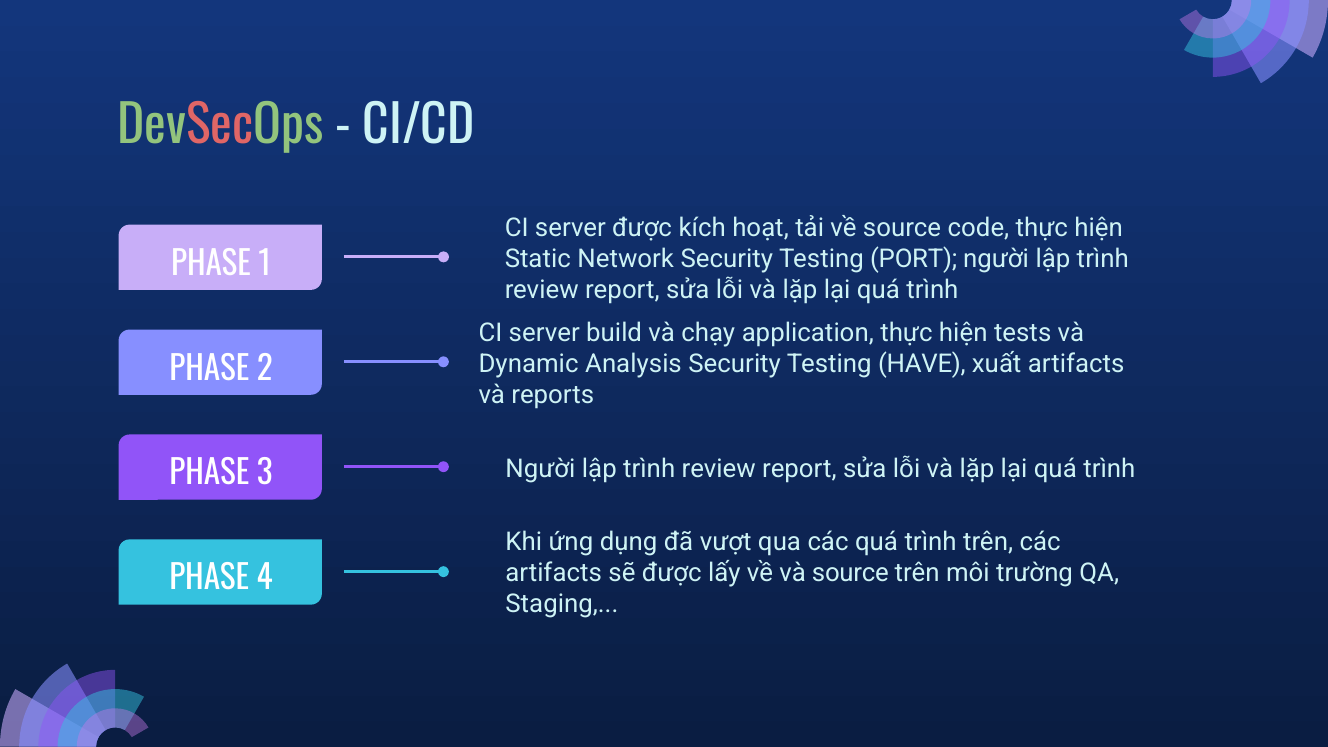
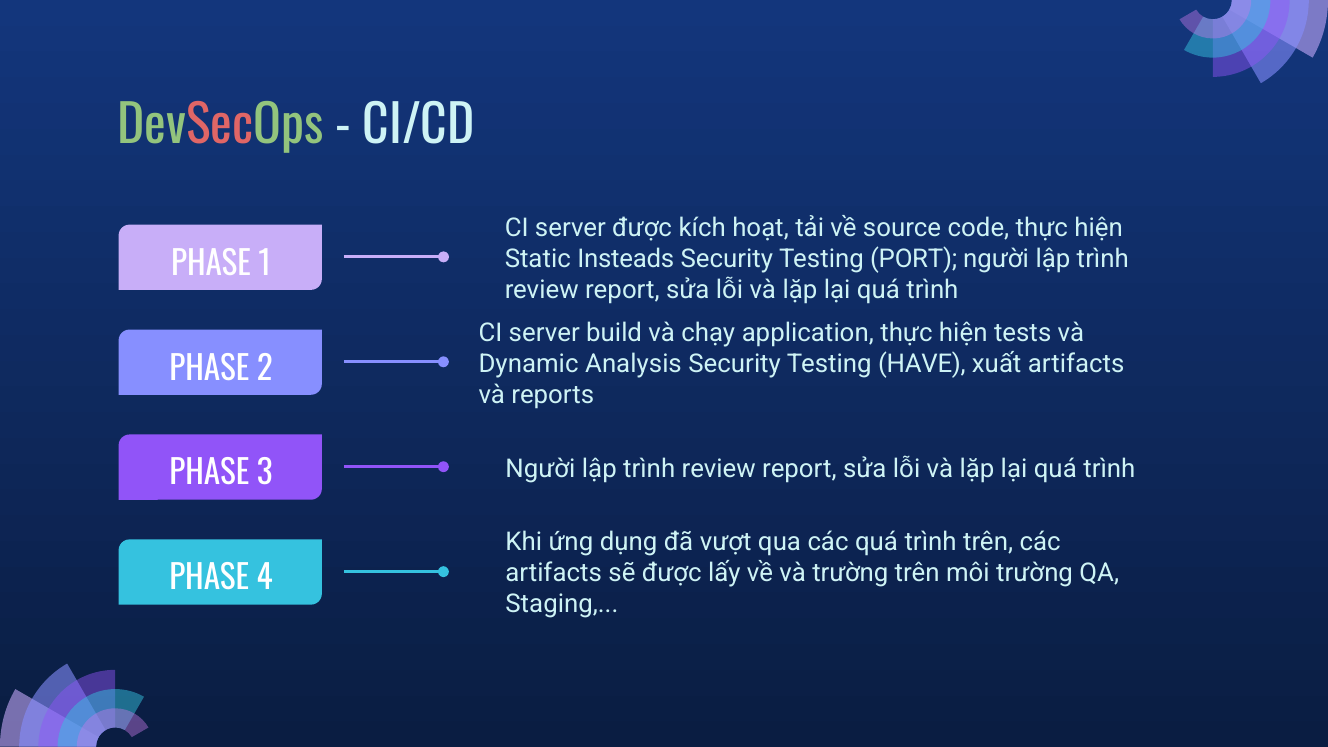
Network: Network -> Insteads
và source: source -> trường
